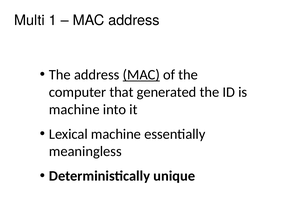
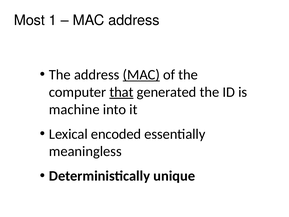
Multi: Multi -> Most
that underline: none -> present
Lexical machine: machine -> encoded
